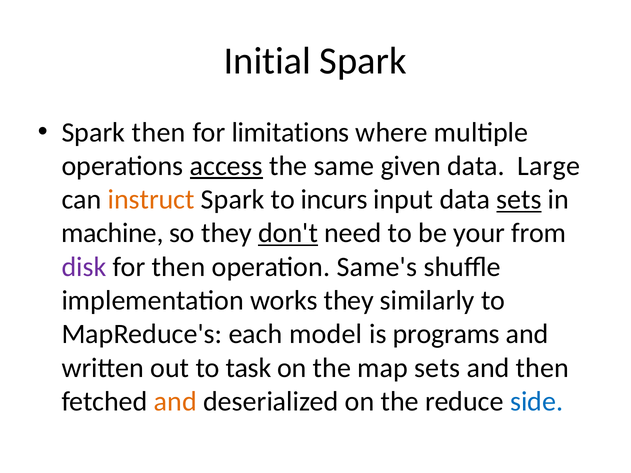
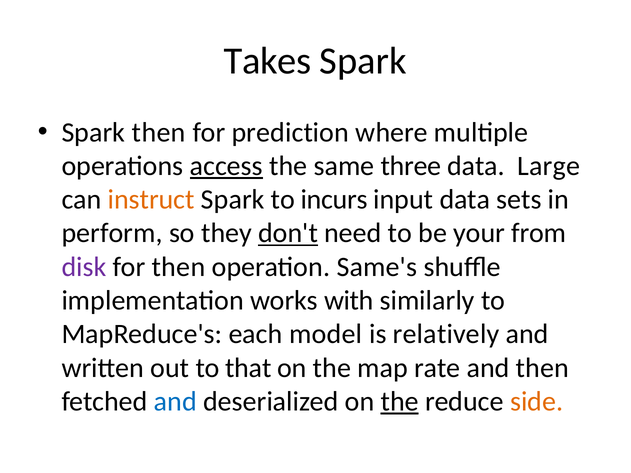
Initial: Initial -> Takes
limitations: limitations -> prediction
given: given -> three
sets at (519, 200) underline: present -> none
machine: machine -> perform
works they: they -> with
programs: programs -> relatively
task: task -> that
map sets: sets -> rate
and at (175, 402) colour: orange -> blue
the at (400, 402) underline: none -> present
side colour: blue -> orange
